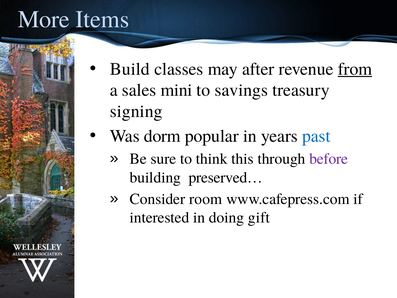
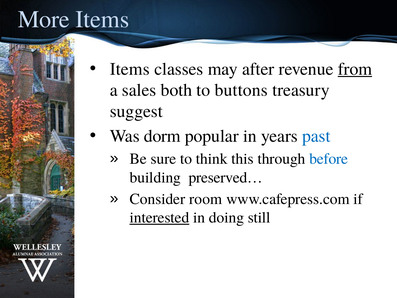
Build at (130, 69): Build -> Items
mini: mini -> both
savings: savings -> buttons
signing: signing -> suggest
before colour: purple -> blue
interested underline: none -> present
gift: gift -> still
